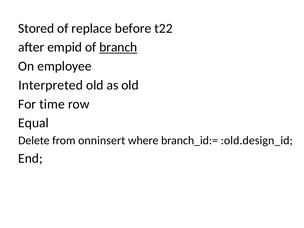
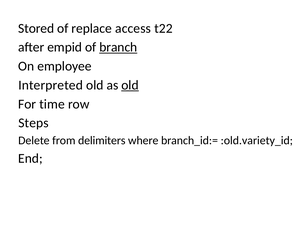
before: before -> access
old at (130, 85) underline: none -> present
Equal: Equal -> Steps
onninsert: onninsert -> delimiters
:old.design_id: :old.design_id -> :old.variety_id
